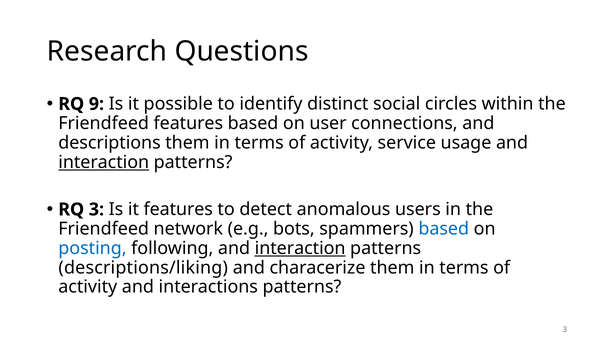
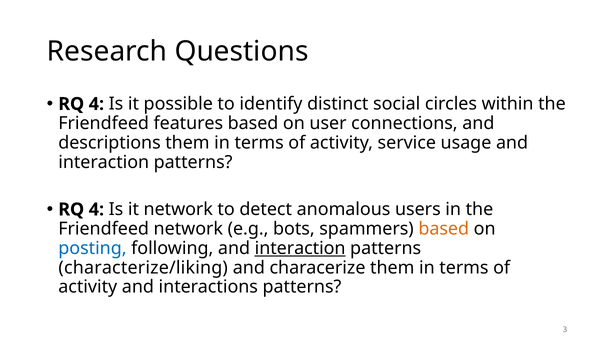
9 at (96, 104): 9 -> 4
interaction at (104, 162) underline: present -> none
3 at (96, 209): 3 -> 4
it features: features -> network
based at (444, 228) colour: blue -> orange
descriptions/liking: descriptions/liking -> characterize/liking
